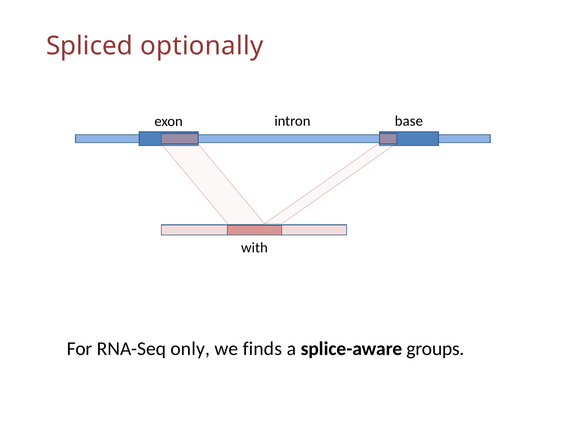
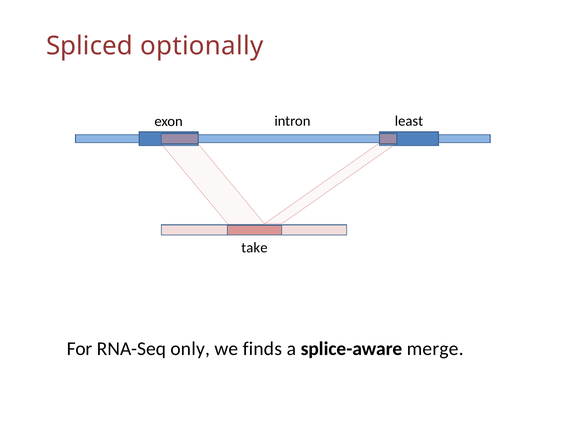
base: base -> least
with: with -> take
groups: groups -> merge
